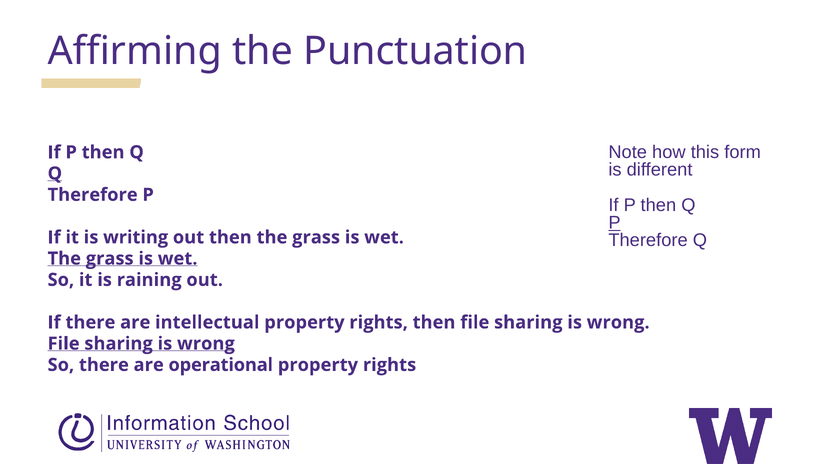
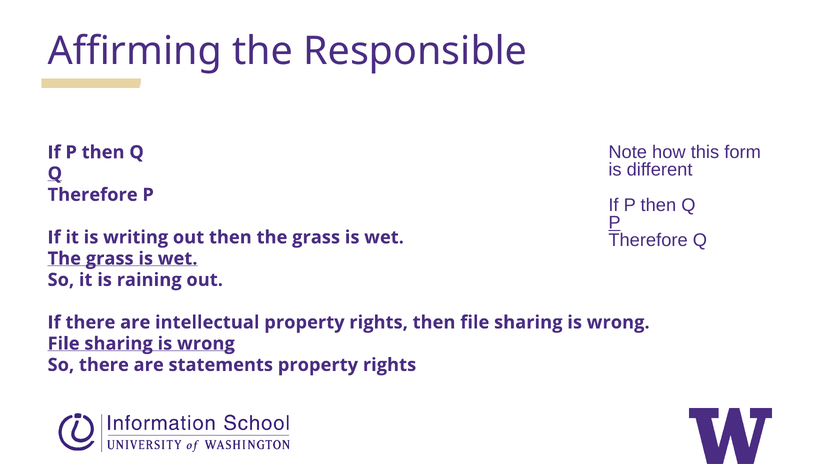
Punctuation: Punctuation -> Responsible
operational: operational -> statements
